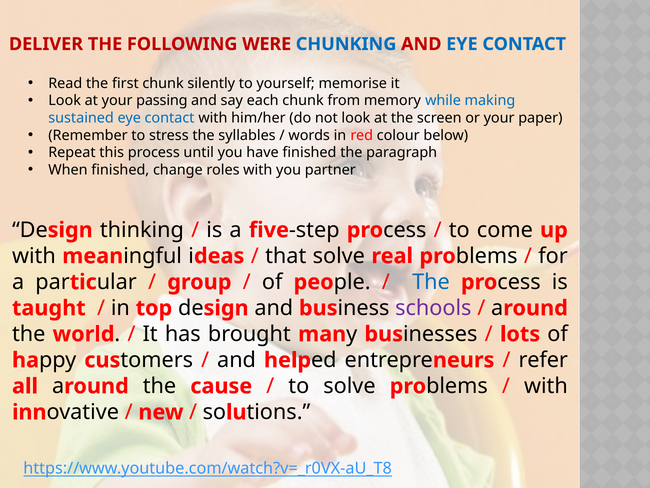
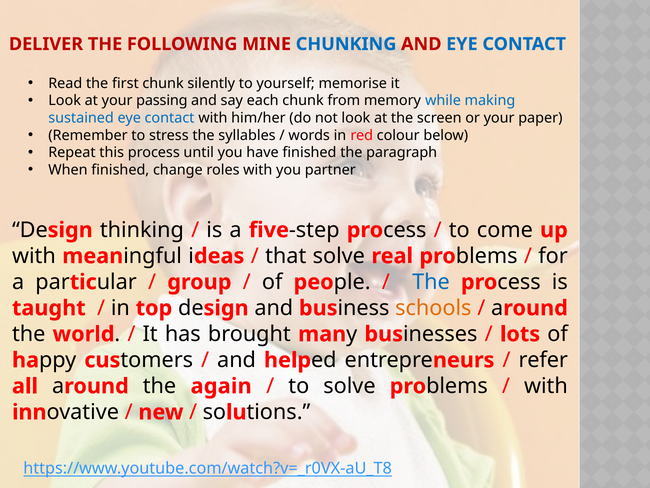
WERE: WERE -> MINE
schools colour: purple -> orange
cause: cause -> again
